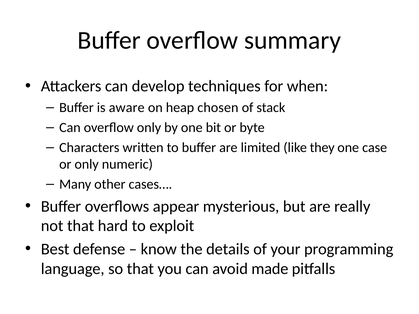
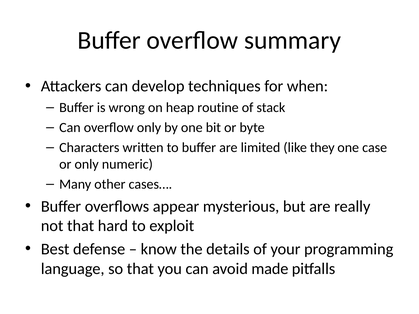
aware: aware -> wrong
chosen: chosen -> routine
